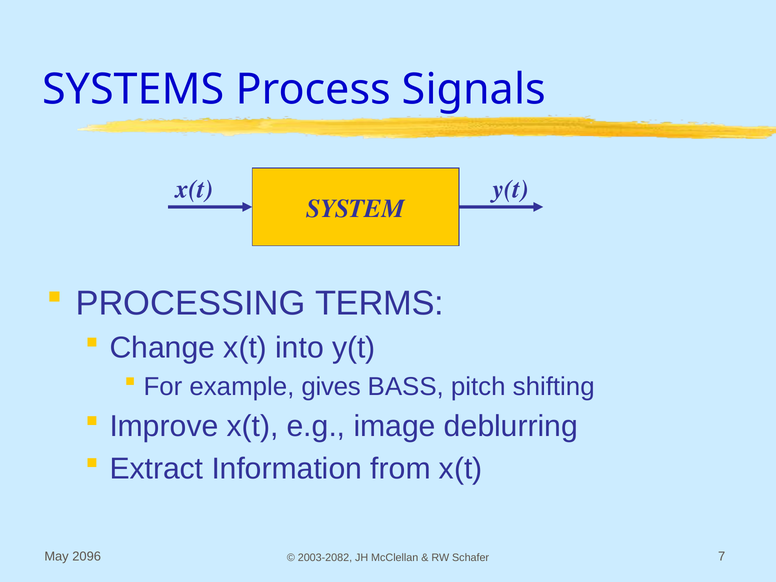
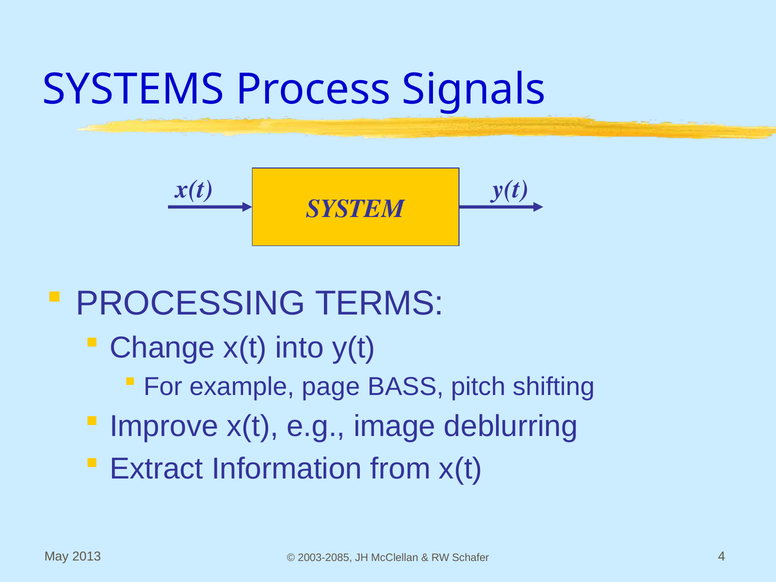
gives: gives -> page
2096: 2096 -> 2013
2003-2082: 2003-2082 -> 2003-2085
7: 7 -> 4
